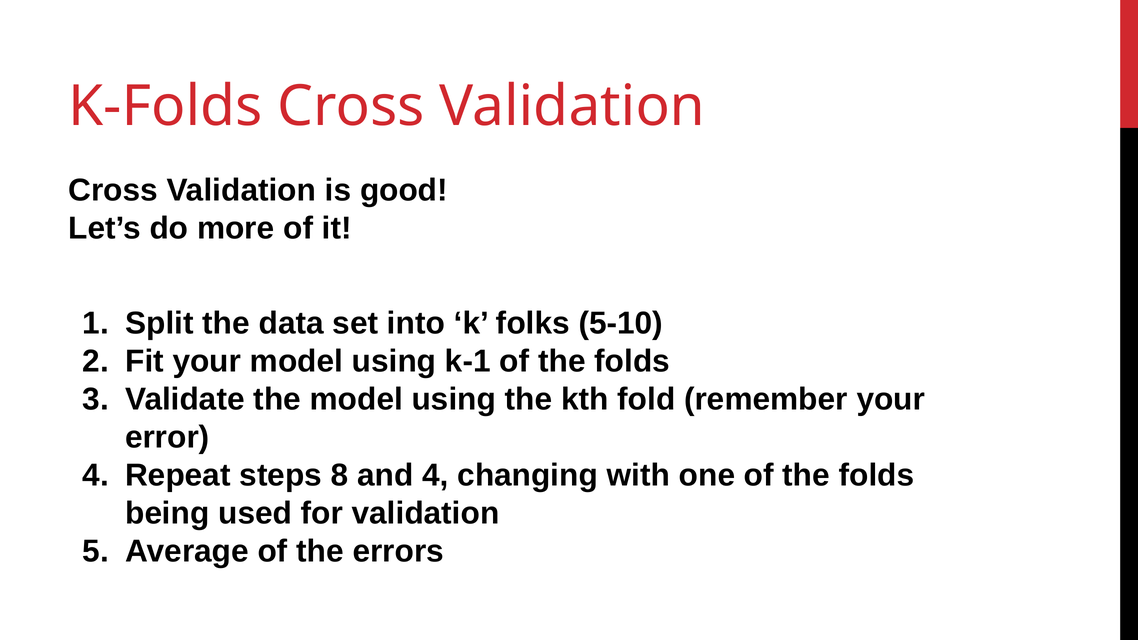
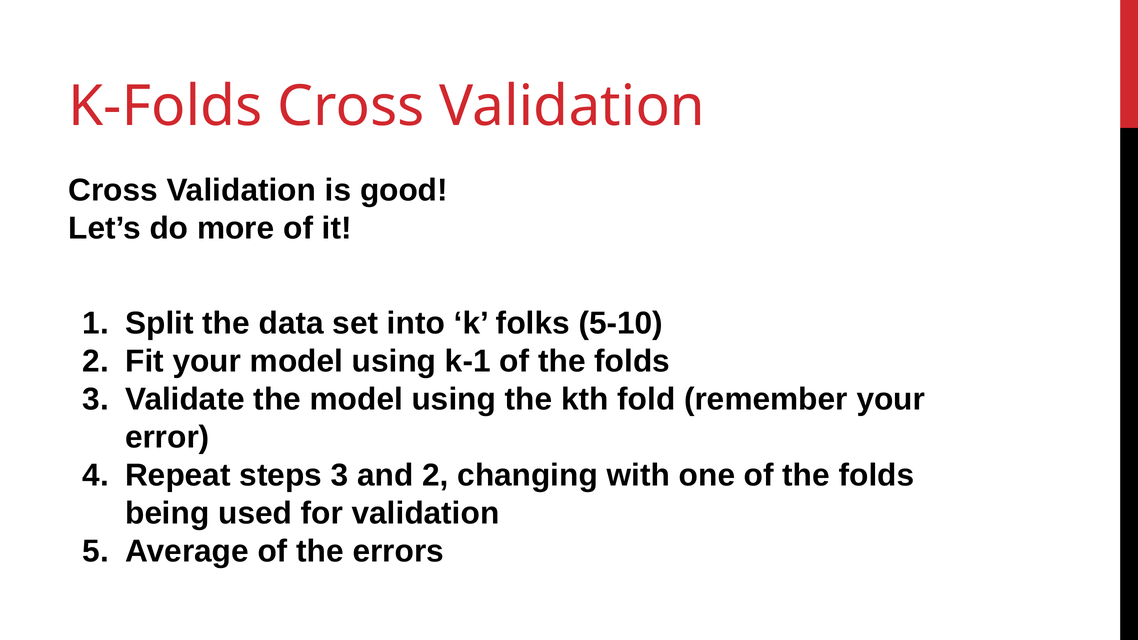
steps 8: 8 -> 3
and 4: 4 -> 2
